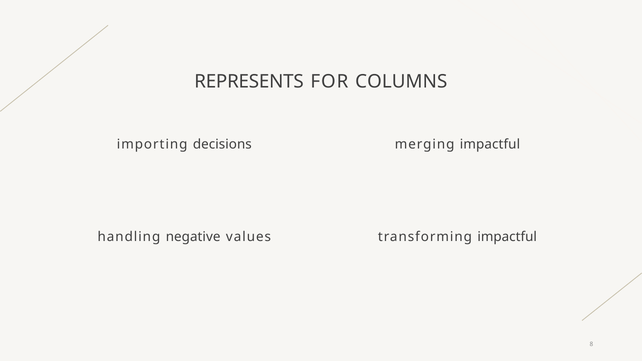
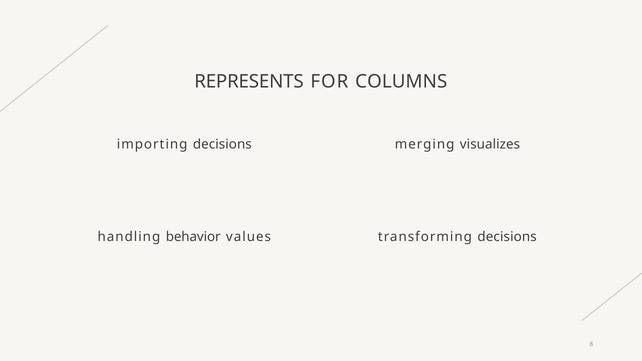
merging impactful: impactful -> visualizes
negative: negative -> behavior
transforming impactful: impactful -> decisions
